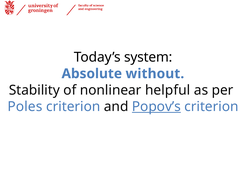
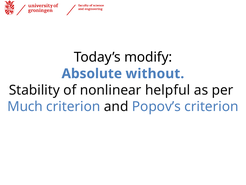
system: system -> modify
Poles: Poles -> Much
Popov’s underline: present -> none
